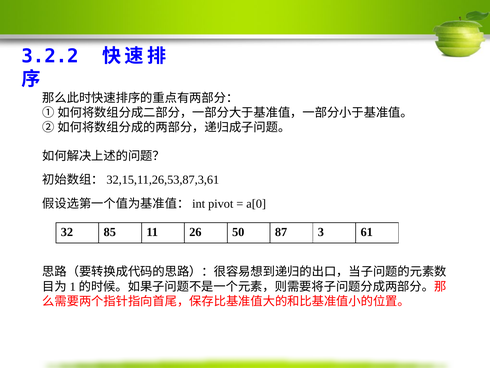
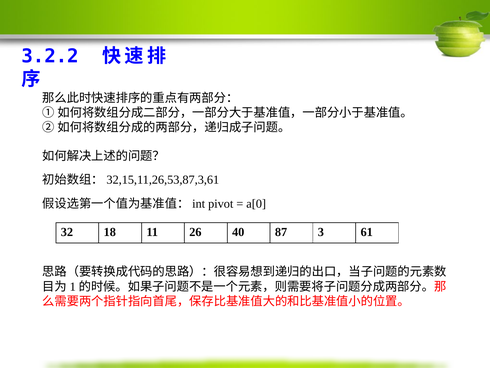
85: 85 -> 18
50: 50 -> 40
